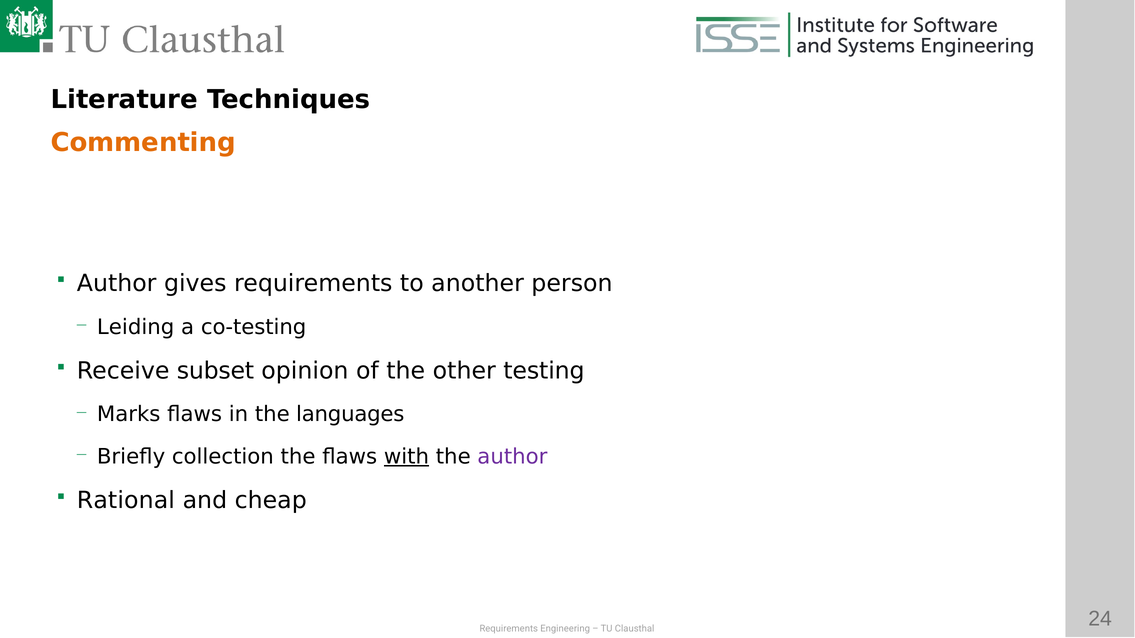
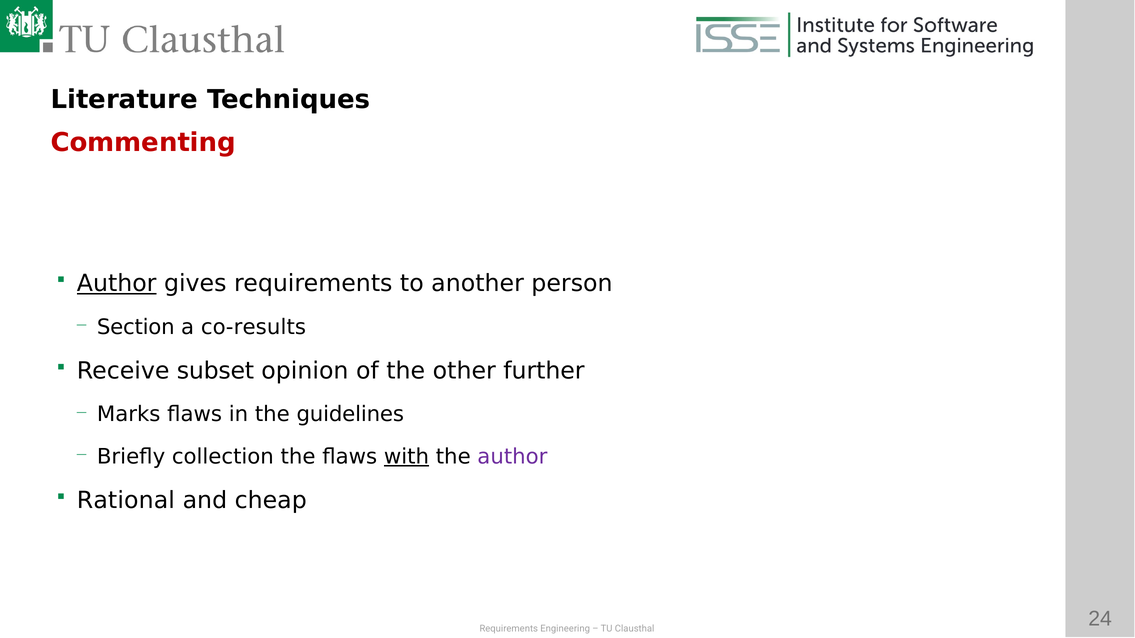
Commenting colour: orange -> red
Author at (117, 284) underline: none -> present
Leiding: Leiding -> Section
co-testing: co-testing -> co-results
testing: testing -> further
languages: languages -> guidelines
